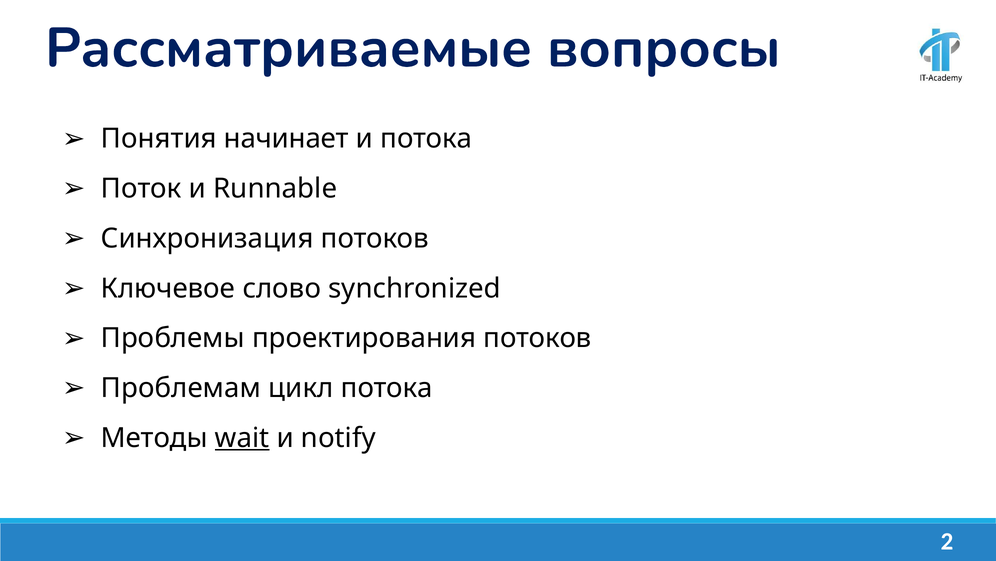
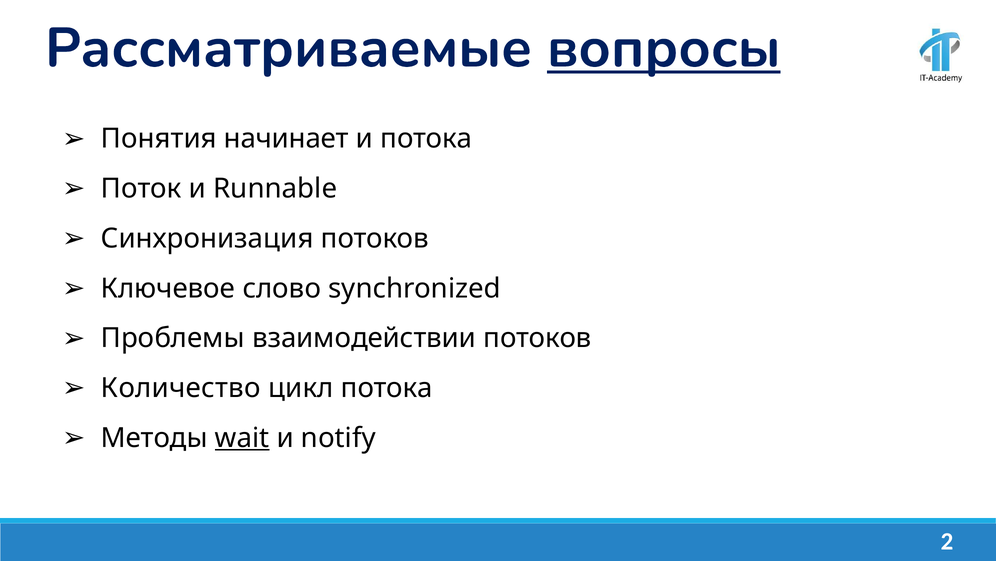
вопросы underline: none -> present
проектирования: проектирования -> взаимодействии
Проблемам: Проблемам -> Количество
